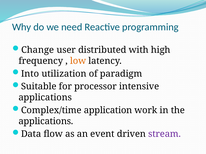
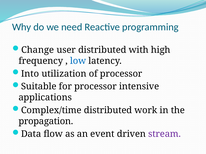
low colour: orange -> blue
of paradigm: paradigm -> processor
Complex/time application: application -> distributed
applications at (46, 122): applications -> propagation
